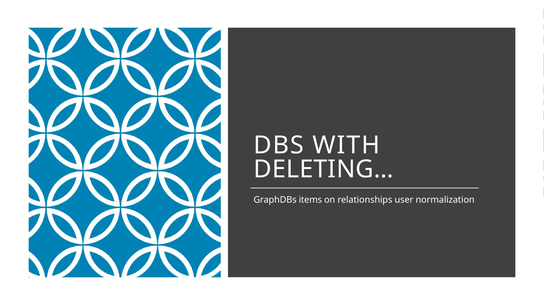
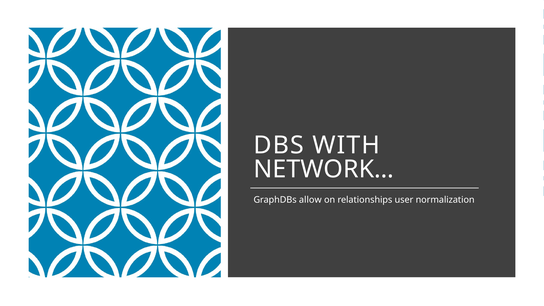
DELETING…: DELETING… -> NETWORK…
items: items -> allow
